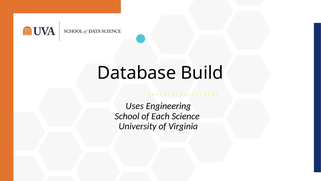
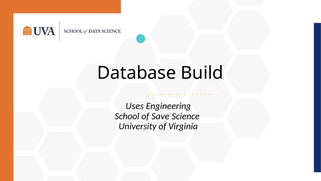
Each: Each -> Save
